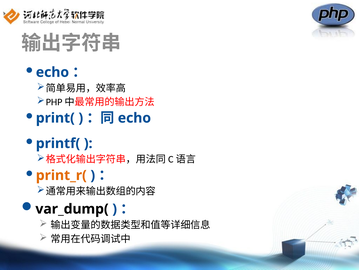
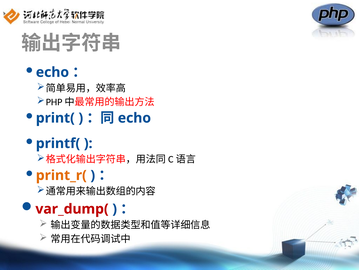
var_dump( colour: black -> red
